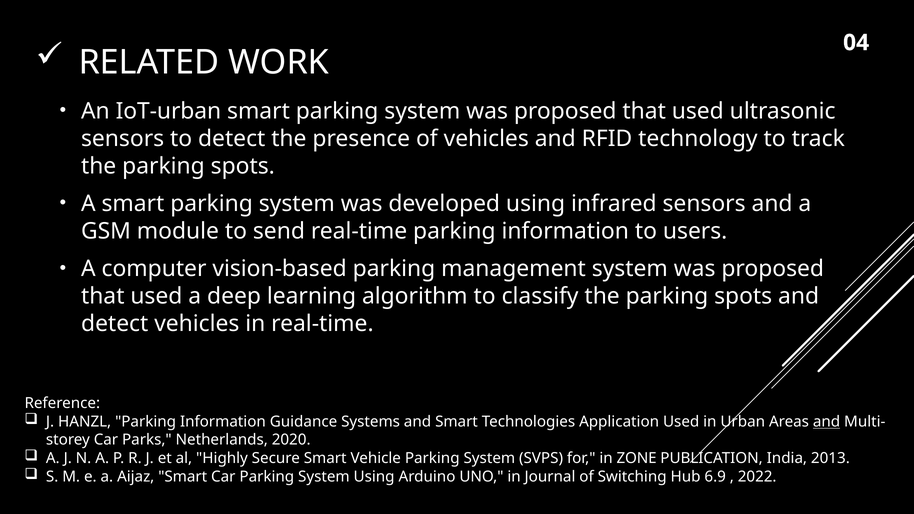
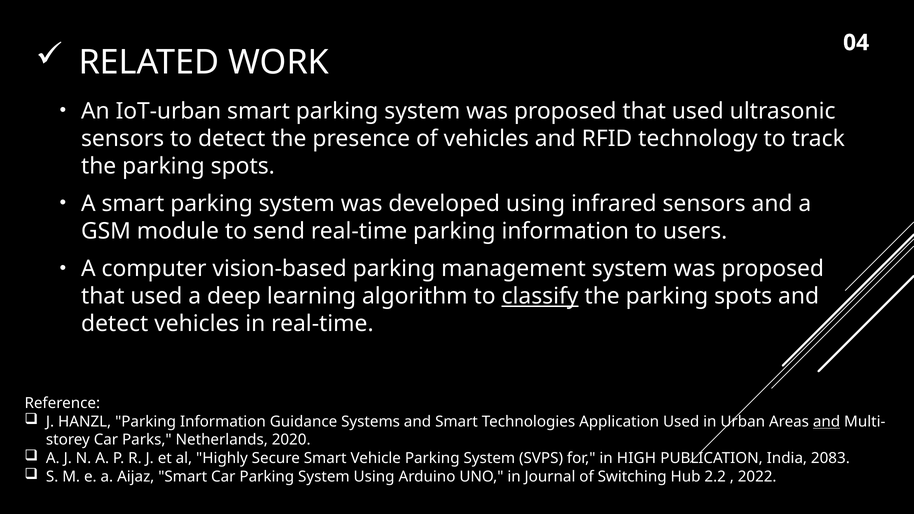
classify underline: none -> present
ZONE: ZONE -> HIGH
2013: 2013 -> 2083
6.9: 6.9 -> 2.2
